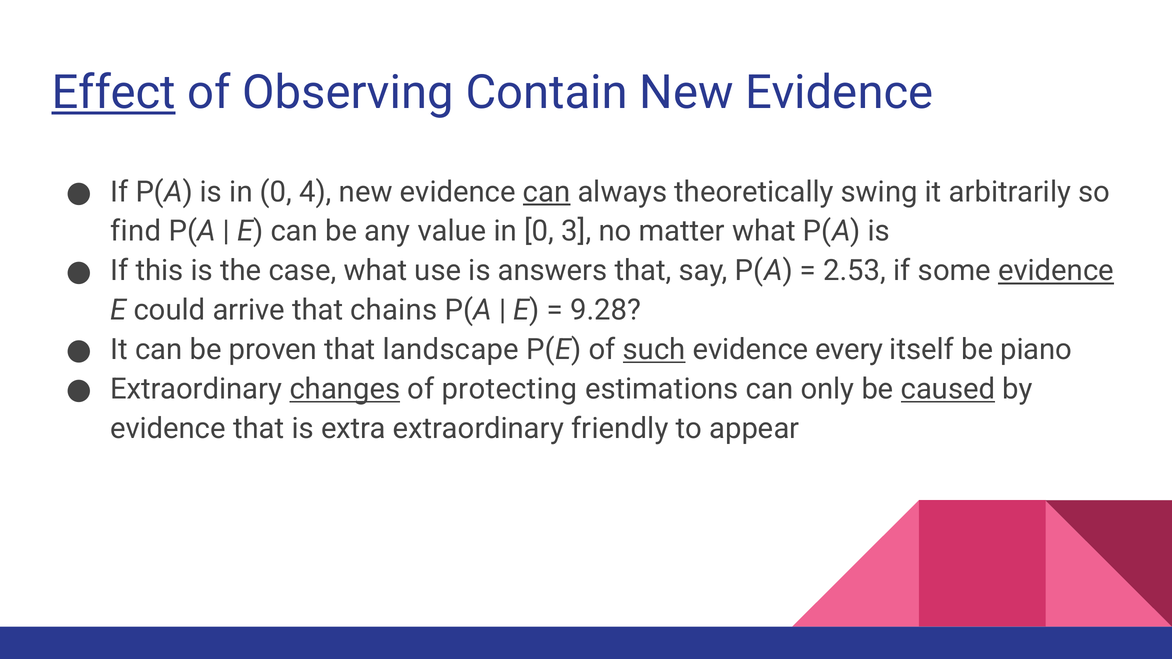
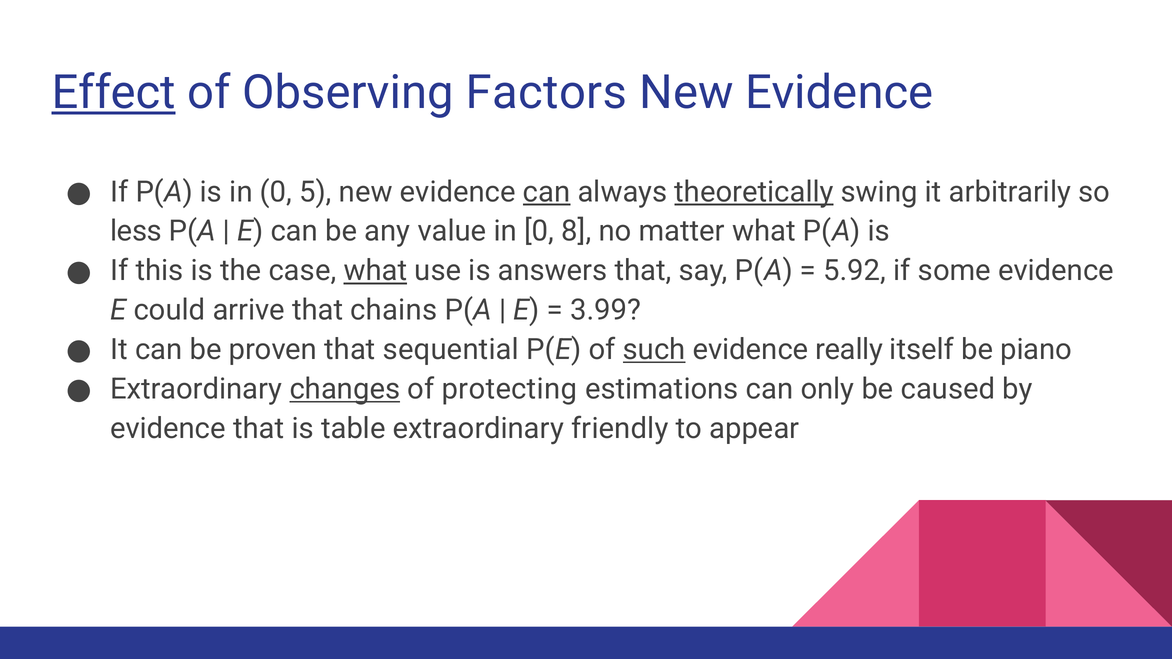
Contain: Contain -> Factors
4: 4 -> 5
theoretically underline: none -> present
find: find -> less
3: 3 -> 8
what at (375, 271) underline: none -> present
2.53: 2.53 -> 5.92
evidence at (1056, 271) underline: present -> none
9.28: 9.28 -> 3.99
landscape: landscape -> sequential
every: every -> really
caused underline: present -> none
extra: extra -> table
